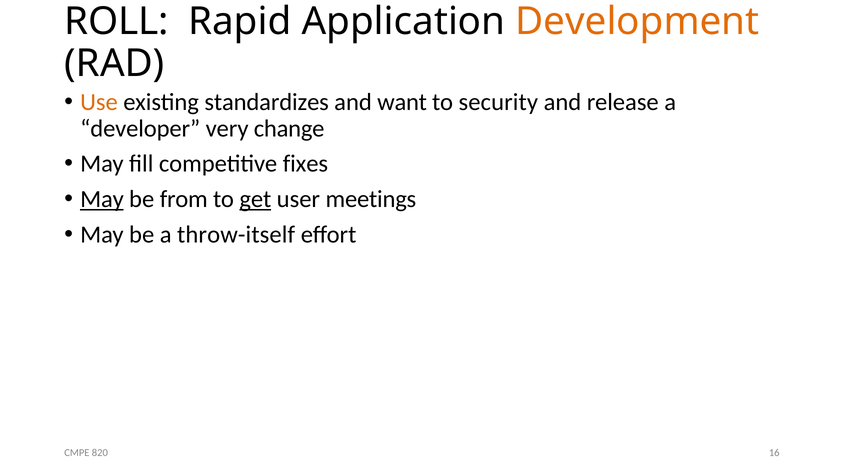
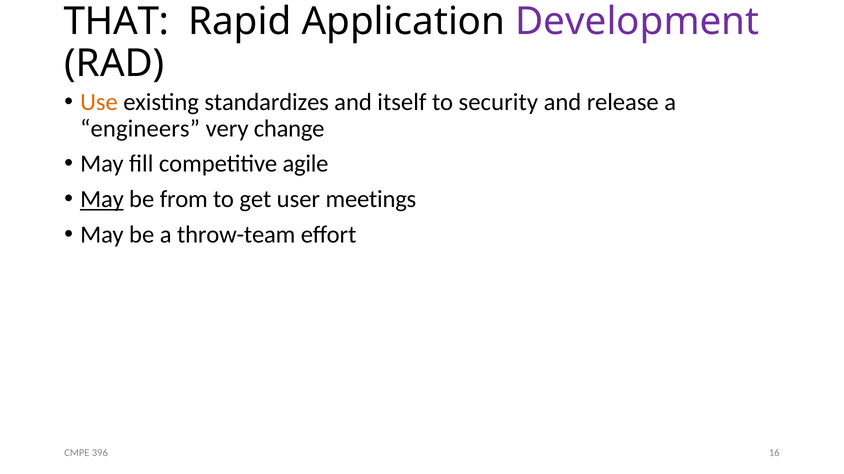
ROLL: ROLL -> THAT
Development colour: orange -> purple
want: want -> itself
developer: developer -> engineers
fixes: fixes -> agile
get underline: present -> none
throw-itself: throw-itself -> throw-team
820: 820 -> 396
